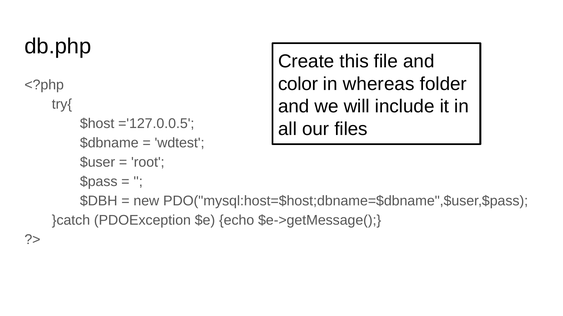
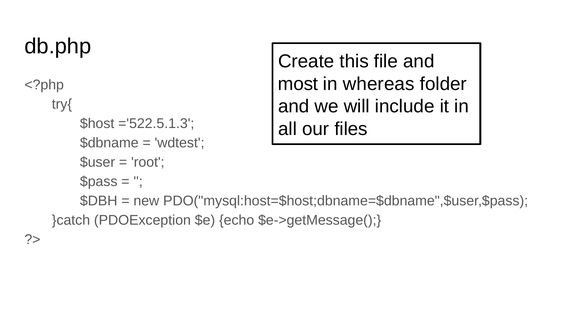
color: color -> most
='127.0.0.5: ='127.0.0.5 -> ='522.5.1.3
